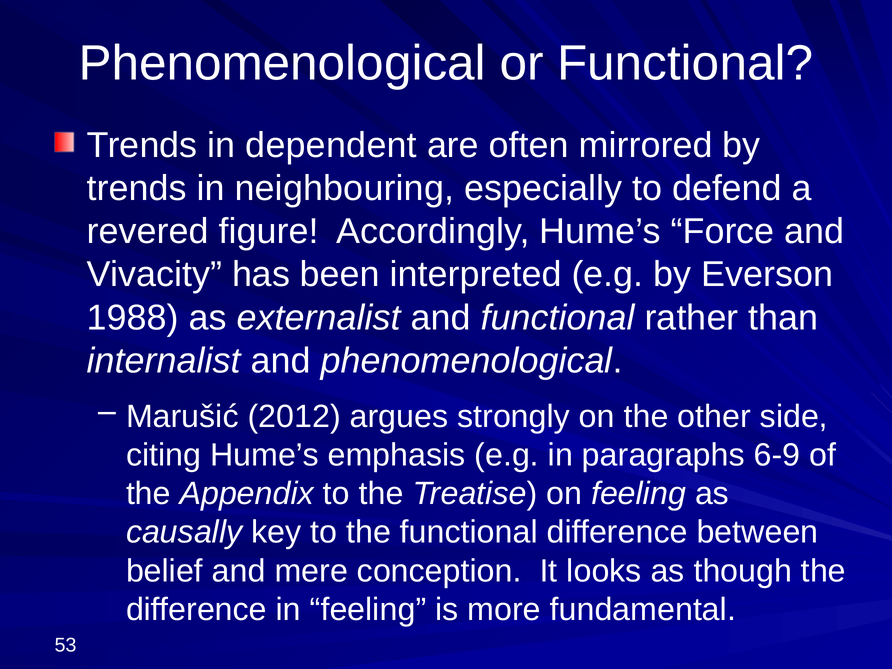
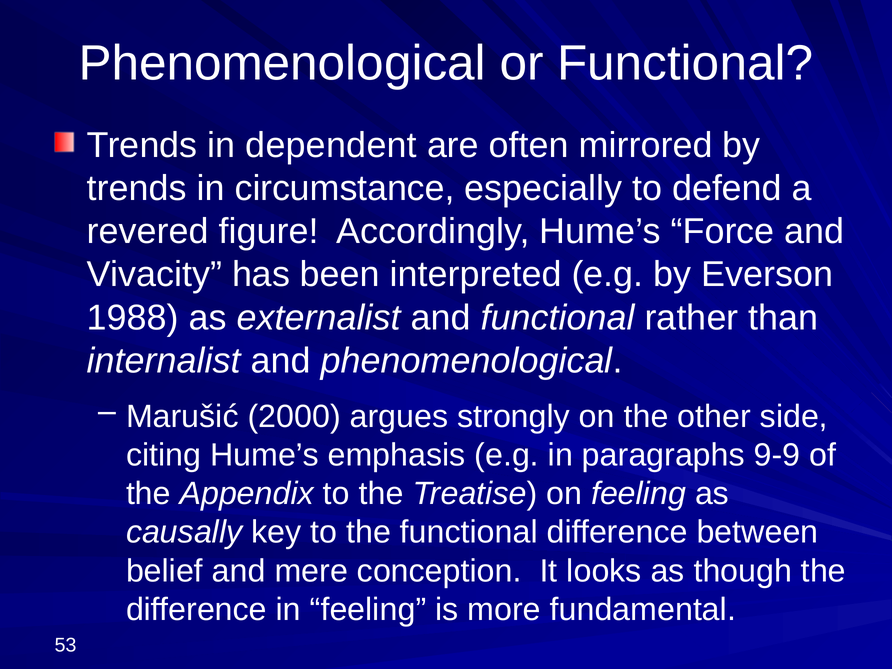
neighbouring: neighbouring -> circumstance
2012: 2012 -> 2000
6-9: 6-9 -> 9-9
